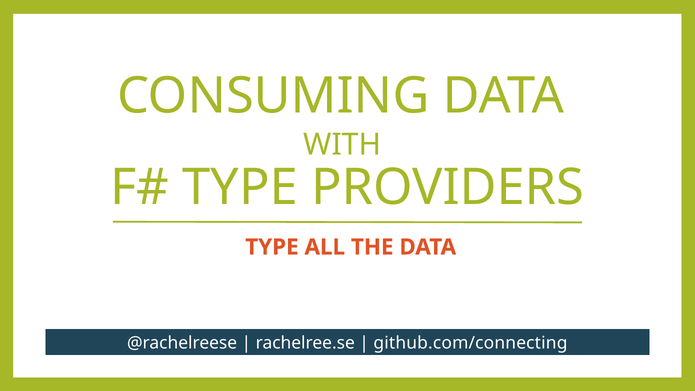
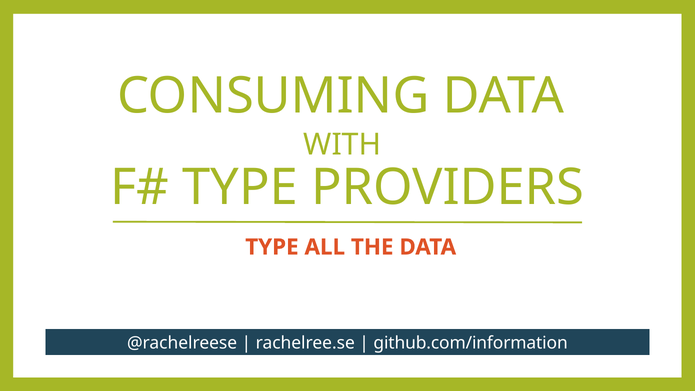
github.com/connecting: github.com/connecting -> github.com/information
